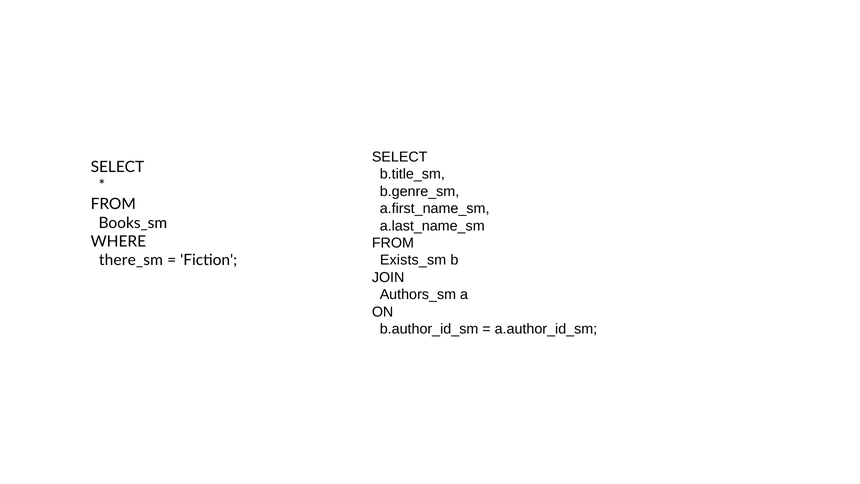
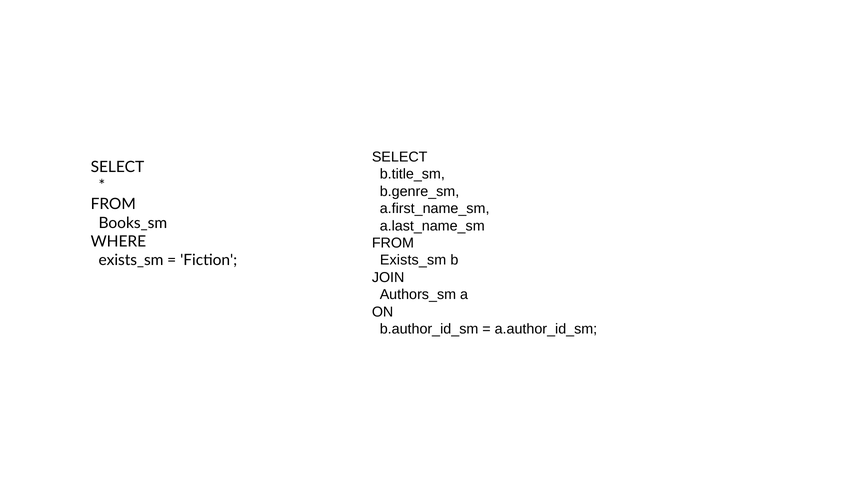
there_sm at (131, 260): there_sm -> exists_sm
